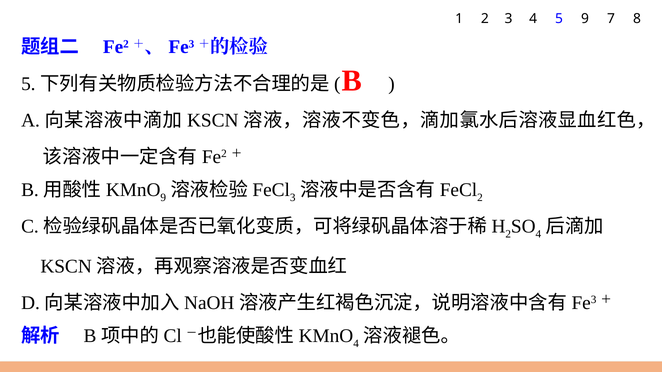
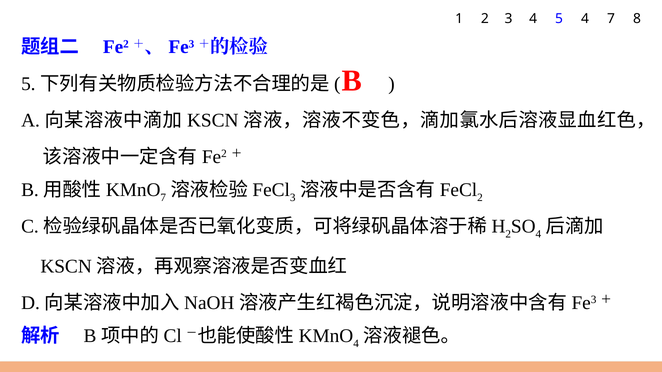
5 9: 9 -> 4
9 at (163, 198): 9 -> 7
